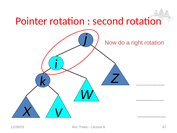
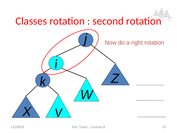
Pointer: Pointer -> Classes
